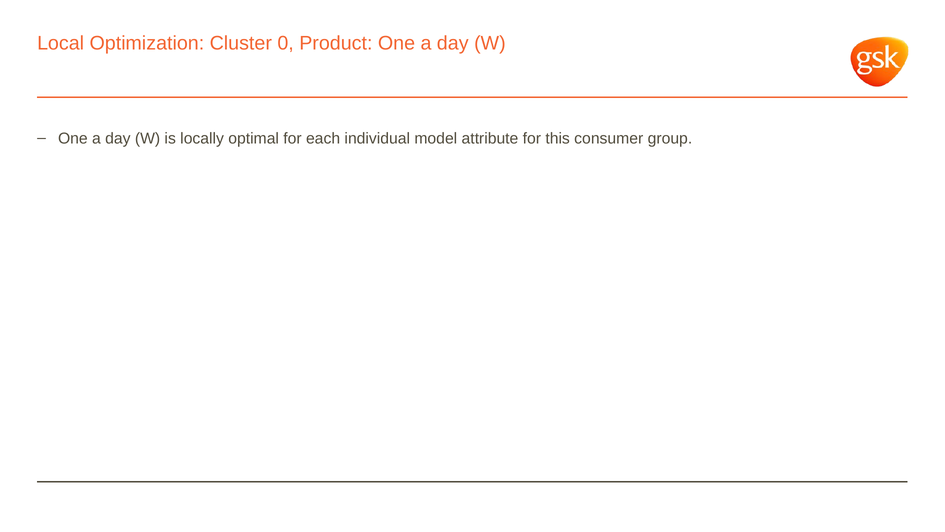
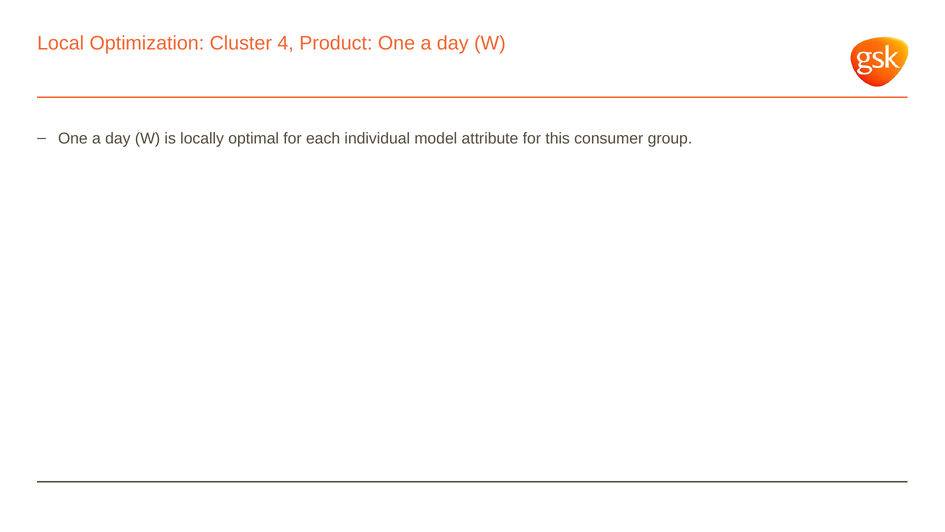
0: 0 -> 4
